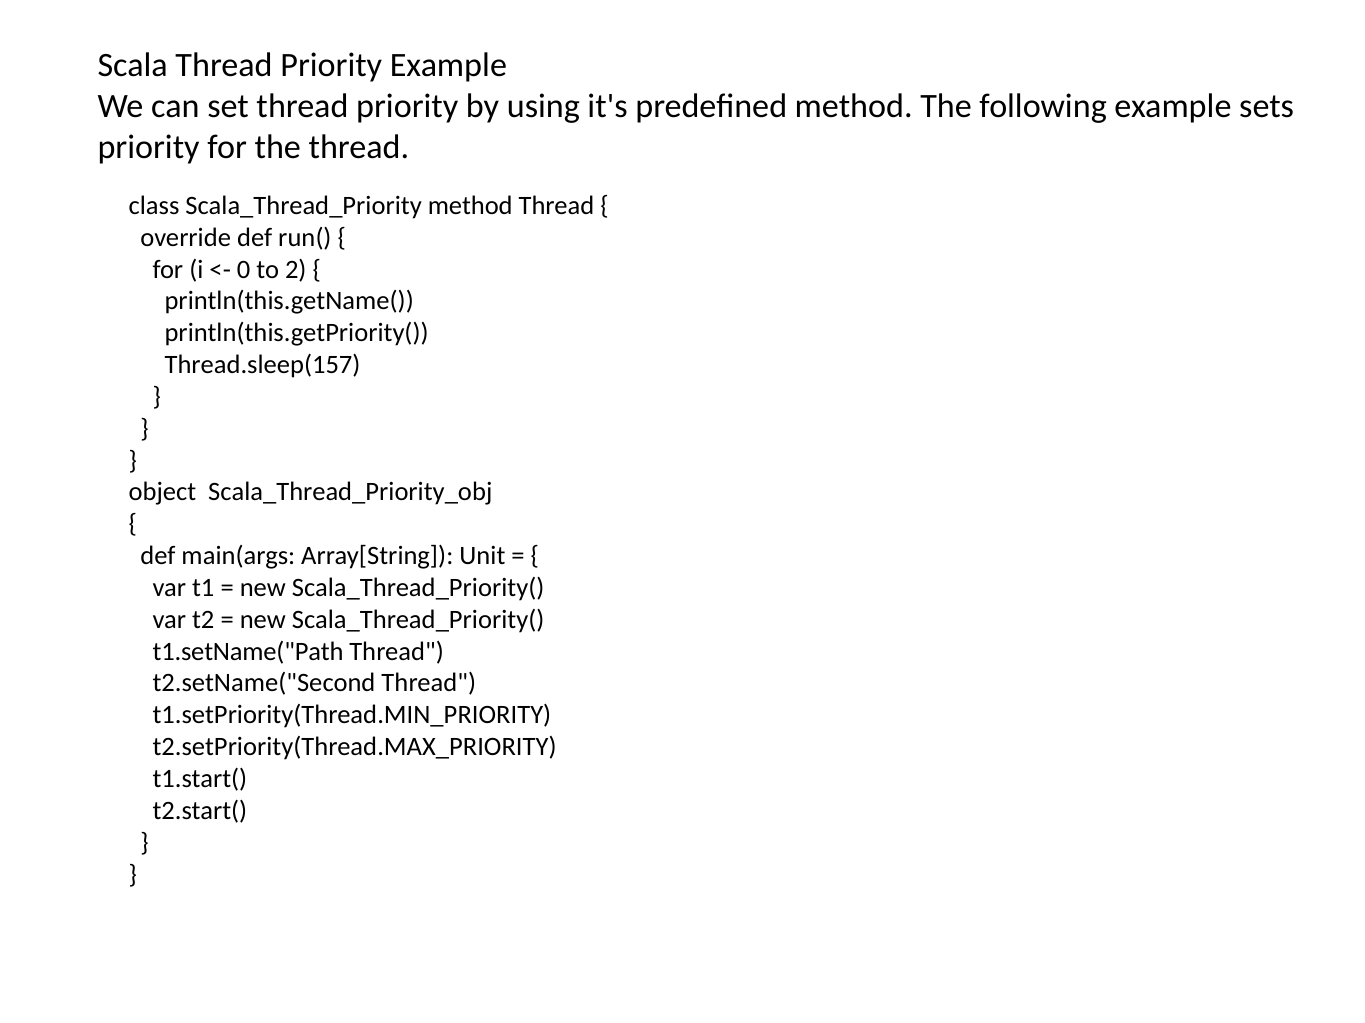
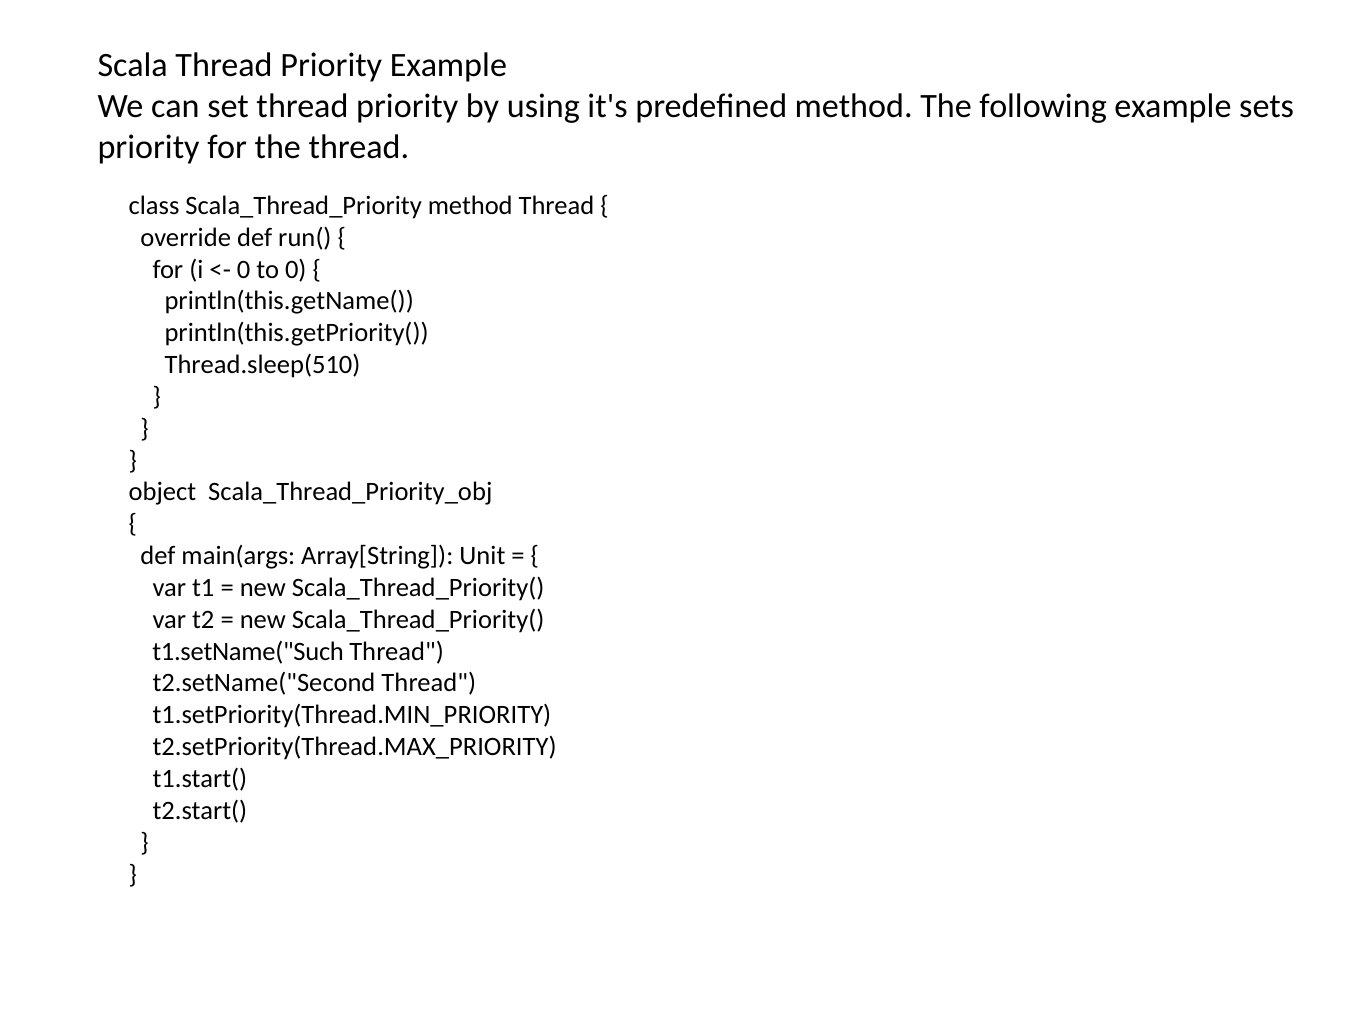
to 2: 2 -> 0
Thread.sleep(157: Thread.sleep(157 -> Thread.sleep(510
t1.setName("Path: t1.setName("Path -> t1.setName("Such
